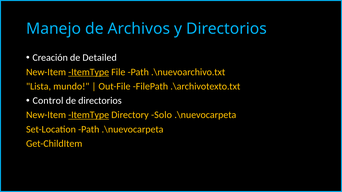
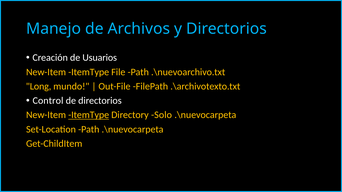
Detailed: Detailed -> Usuarios
ItemType at (89, 72) underline: present -> none
Lista: Lista -> Long
